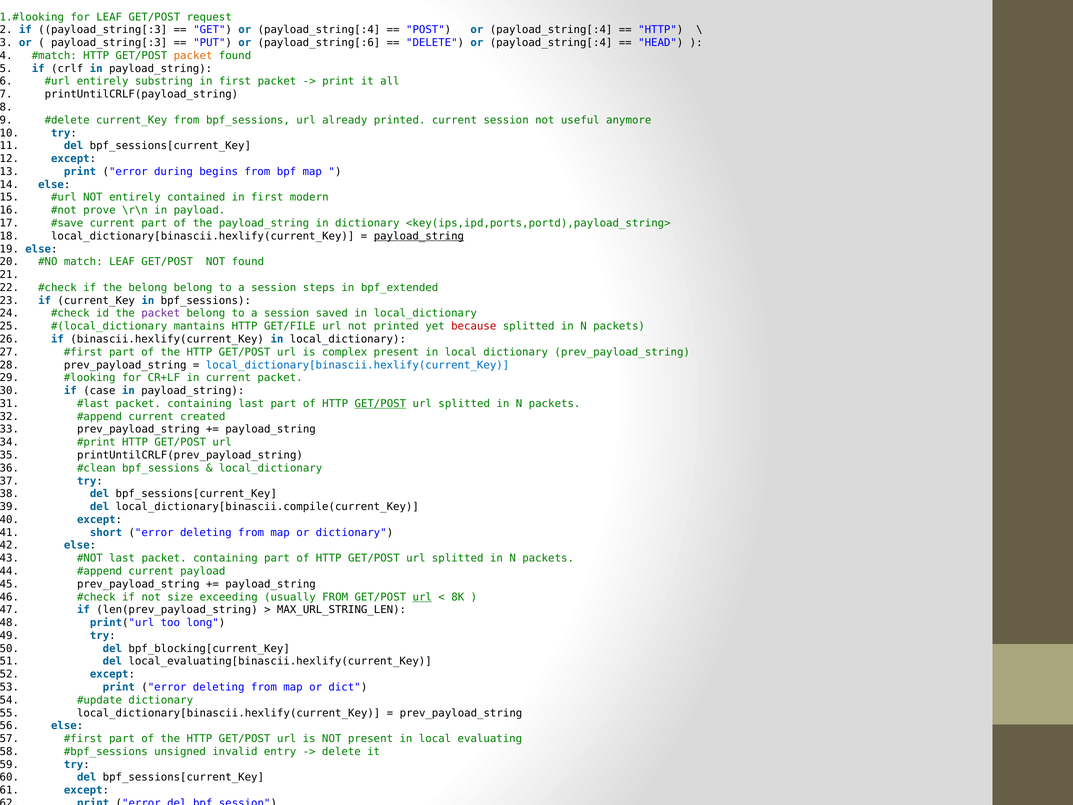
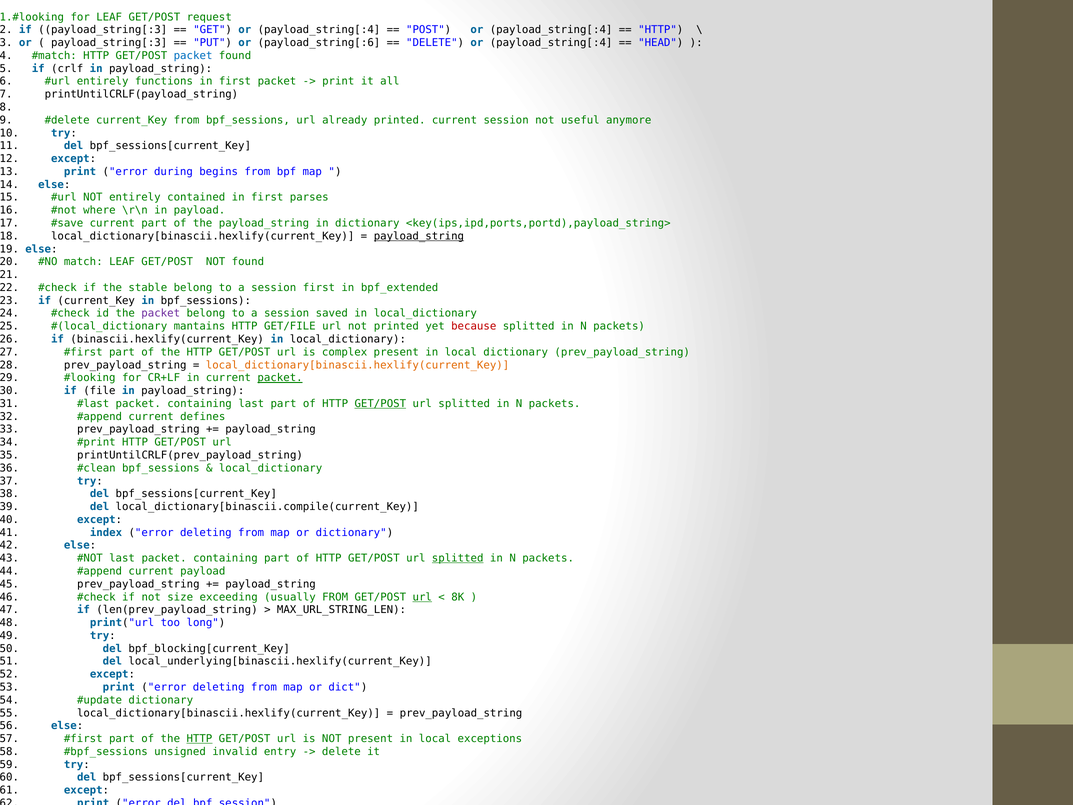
packet at (193, 56) colour: orange -> blue
substring: substring -> functions
modern: modern -> parses
prove: prove -> where
the belong: belong -> stable
session steps: steps -> first
local_dictionary[binascii.hexlify(current_Key at (358, 365) colour: blue -> orange
packet at (280, 378) underline: none -> present
case: case -> file
created: created -> defines
short: short -> index
splitted at (458, 558) underline: none -> present
local_evaluating[binascii.hexlify(current_Key: local_evaluating[binascii.hexlify(current_Key -> local_underlying[binascii.hexlify(current_Key
HTTP at (199, 739) underline: none -> present
evaluating: evaluating -> exceptions
